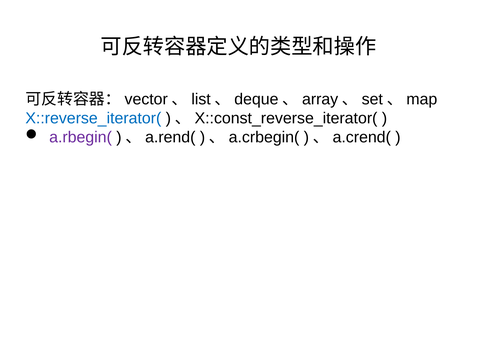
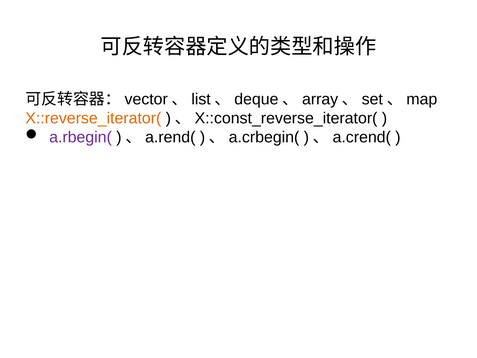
X::reverse_iterator( colour: blue -> orange
